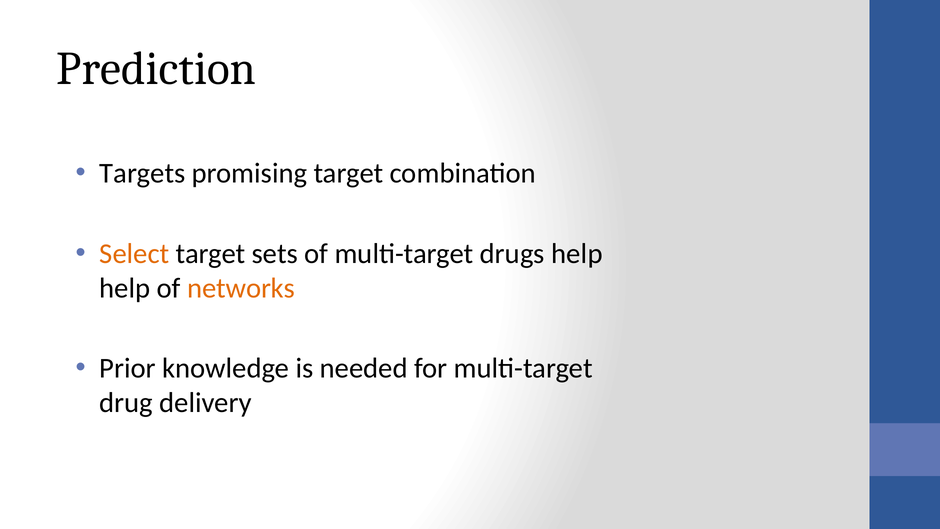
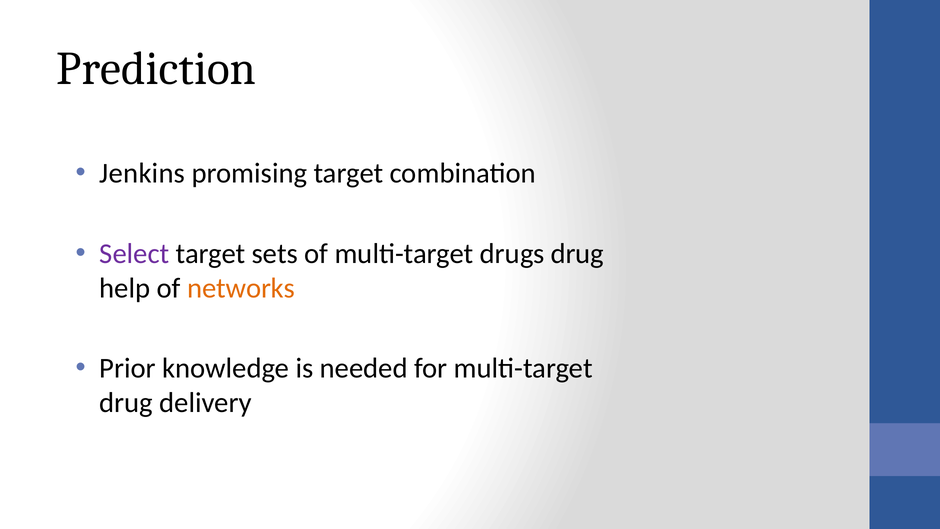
Targets: Targets -> Jenkins
Select colour: orange -> purple
drugs help: help -> drug
